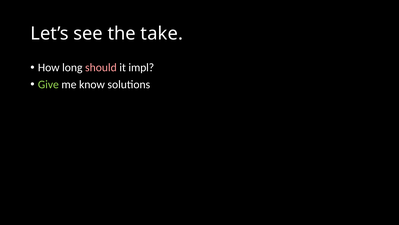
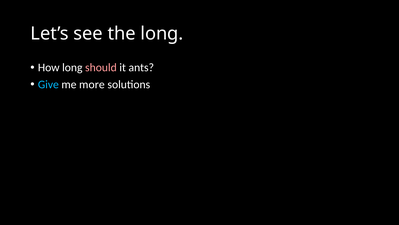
the take: take -> long
impl: impl -> ants
Give colour: light green -> light blue
know: know -> more
